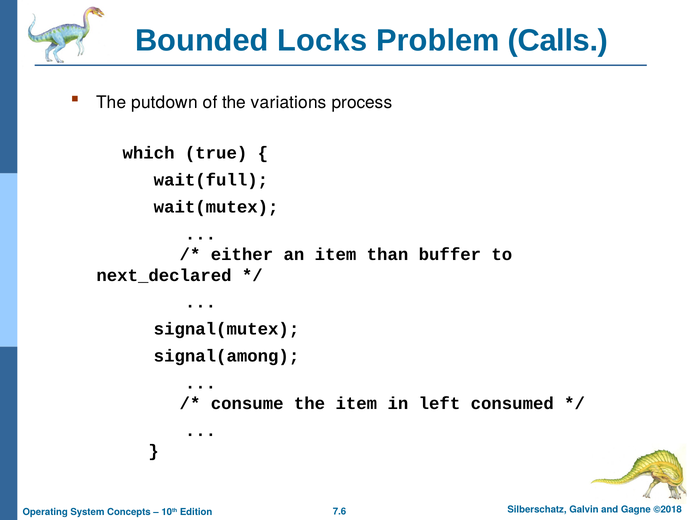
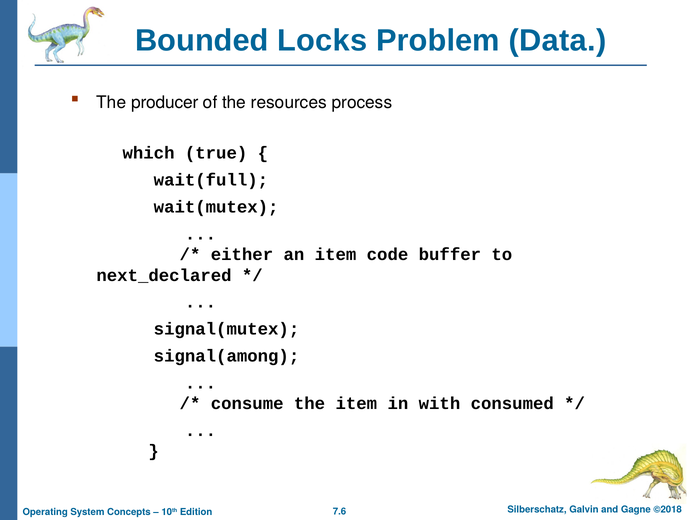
Calls: Calls -> Data
putdown: putdown -> producer
variations: variations -> resources
than: than -> code
left: left -> with
